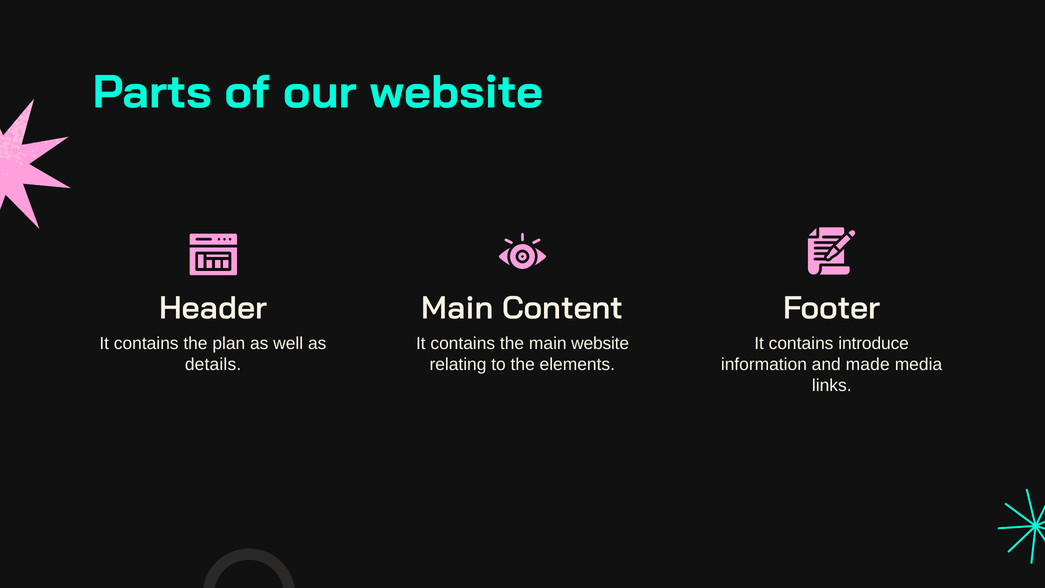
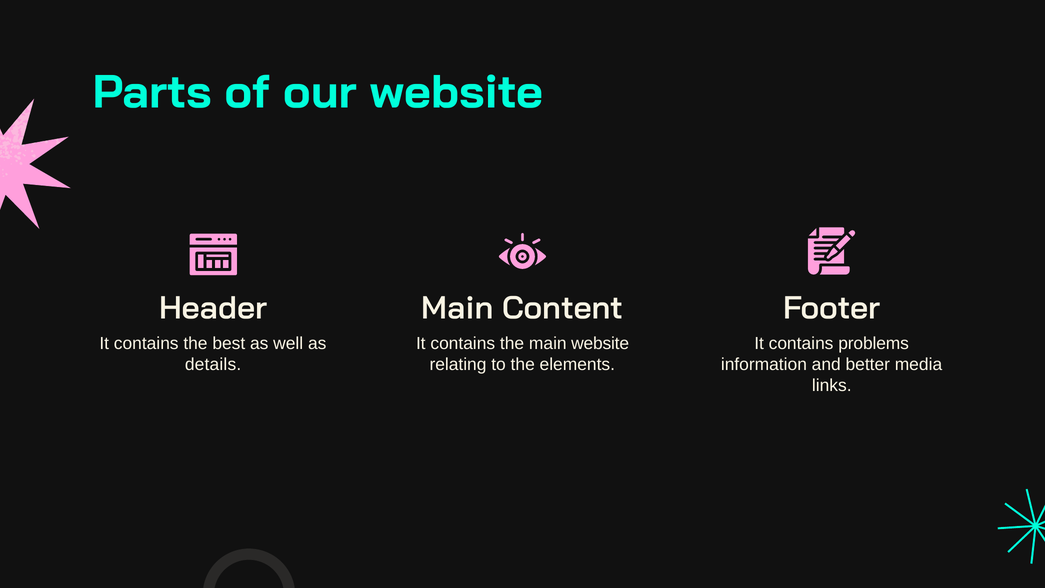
plan: plan -> best
introduce: introduce -> problems
made: made -> better
